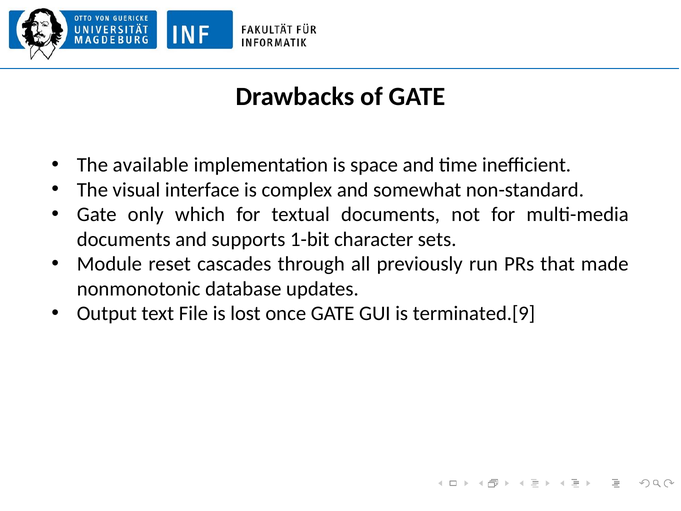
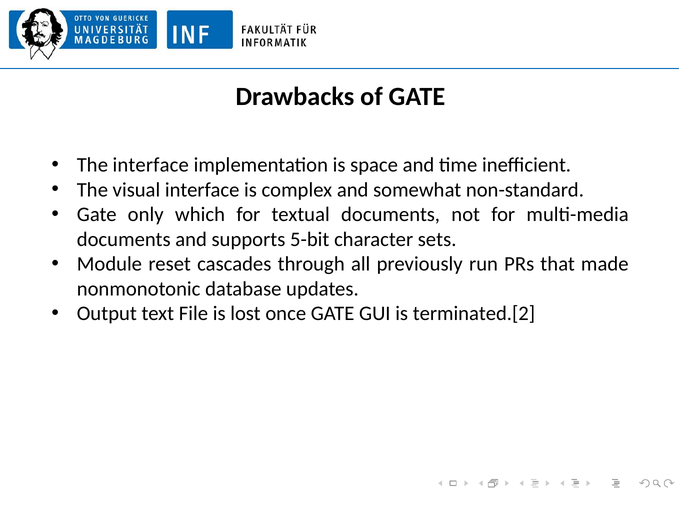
The available: available -> interface
1-bit: 1-bit -> 5-bit
terminated.[9: terminated.[9 -> terminated.[2
